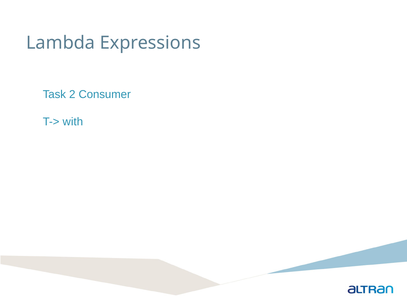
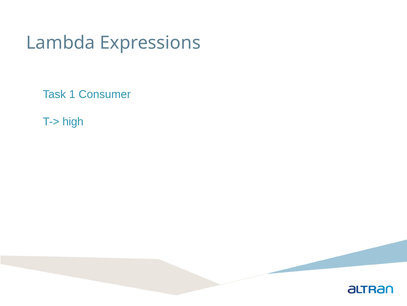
2: 2 -> 1
with: with -> high
